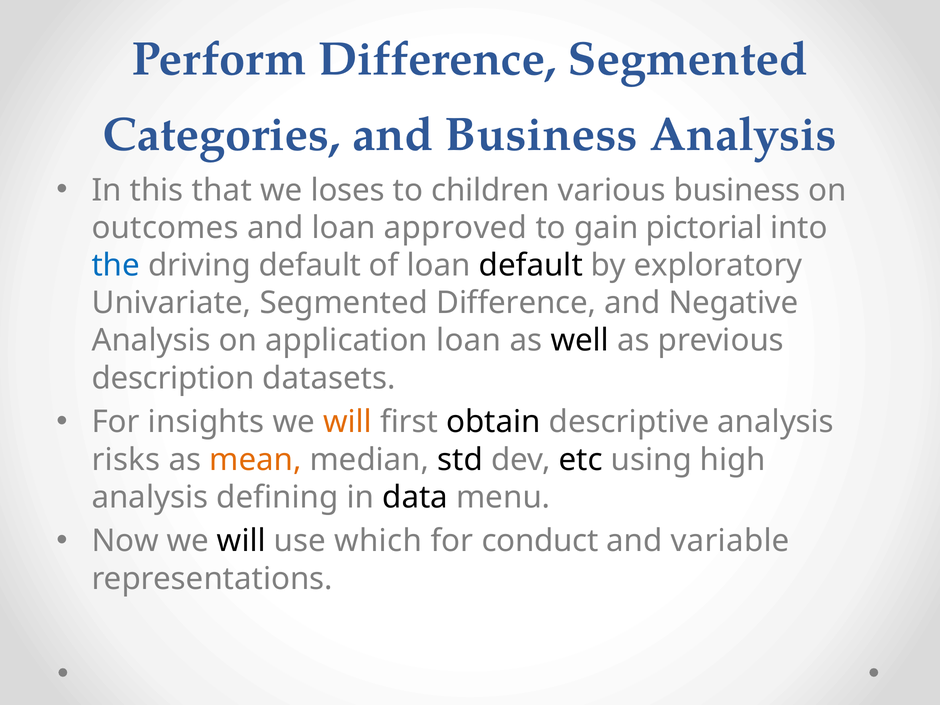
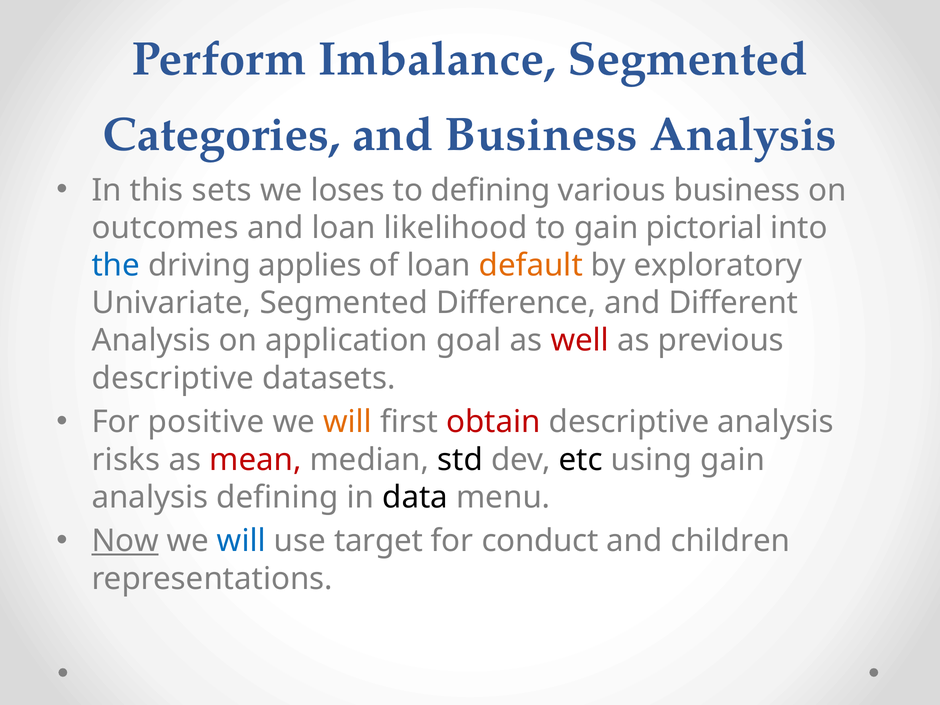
Perform Difference: Difference -> Imbalance
that: that -> sets
to children: children -> defining
approved: approved -> likelihood
driving default: default -> applies
default at (531, 265) colour: black -> orange
Negative: Negative -> Different
application loan: loan -> goal
well colour: black -> red
description at (173, 378): description -> descriptive
insights: insights -> positive
obtain colour: black -> red
mean colour: orange -> red
using high: high -> gain
Now underline: none -> present
will at (241, 541) colour: black -> blue
which: which -> target
variable: variable -> children
